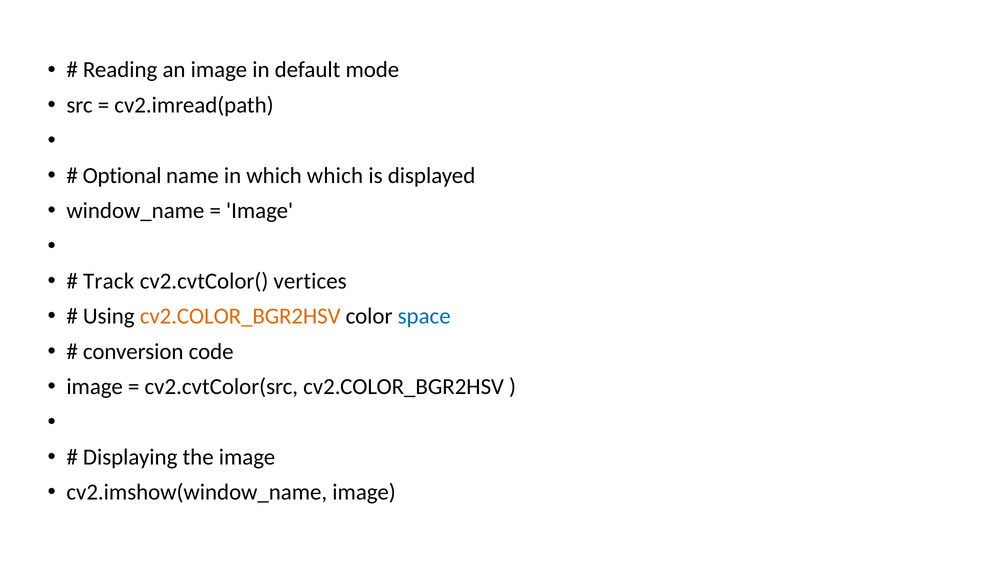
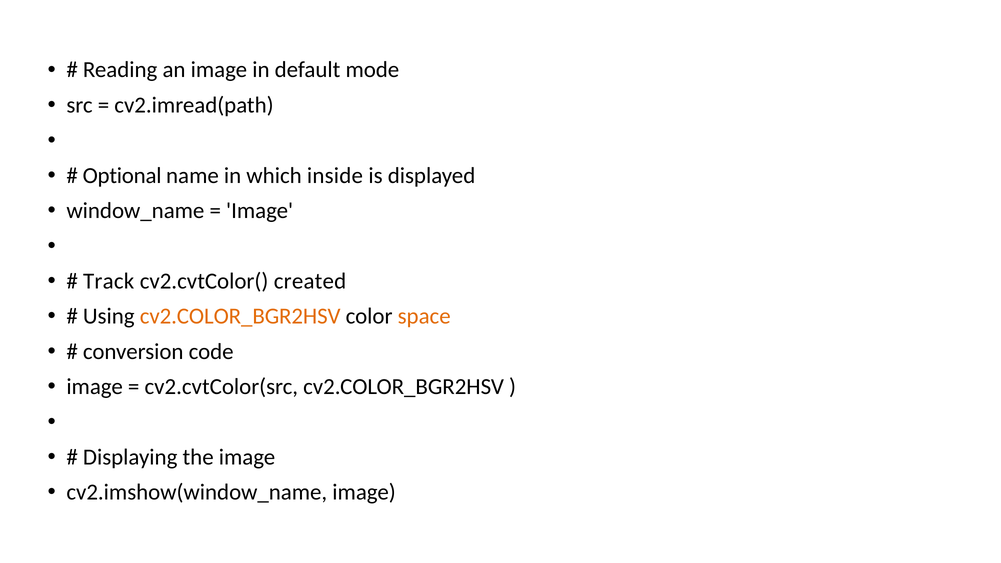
which which: which -> inside
vertices: vertices -> created
space colour: blue -> orange
